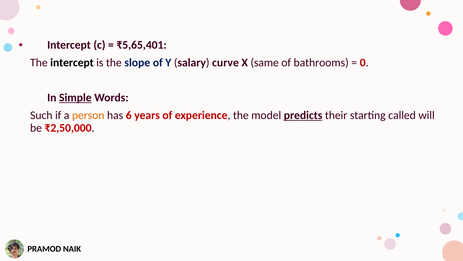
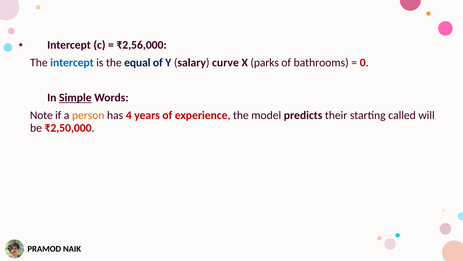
₹5,65,401: ₹5,65,401 -> ₹2,56,000
intercept colour: black -> blue
slope: slope -> equal
same: same -> parks
Such: Such -> Note
6: 6 -> 4
predicts underline: present -> none
